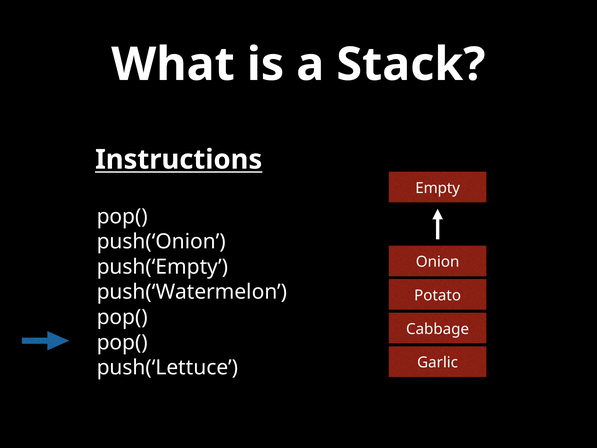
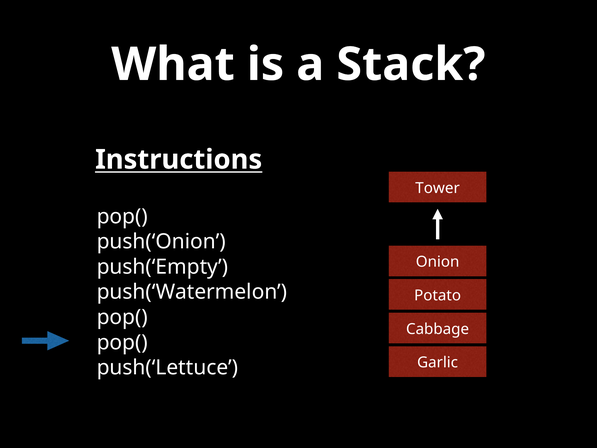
Empty: Empty -> Tower
